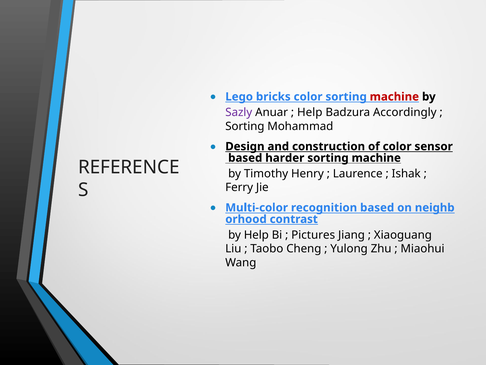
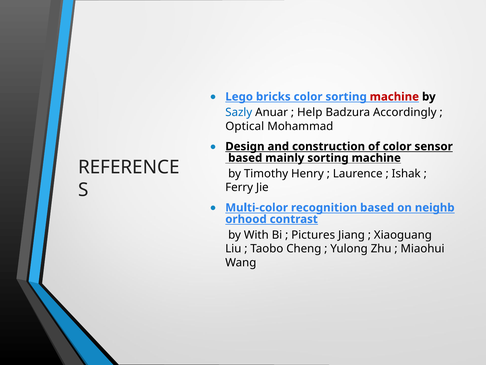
Sazly colour: purple -> blue
Sorting at (245, 126): Sorting -> Optical
harder: harder -> mainly
by Help: Help -> With
